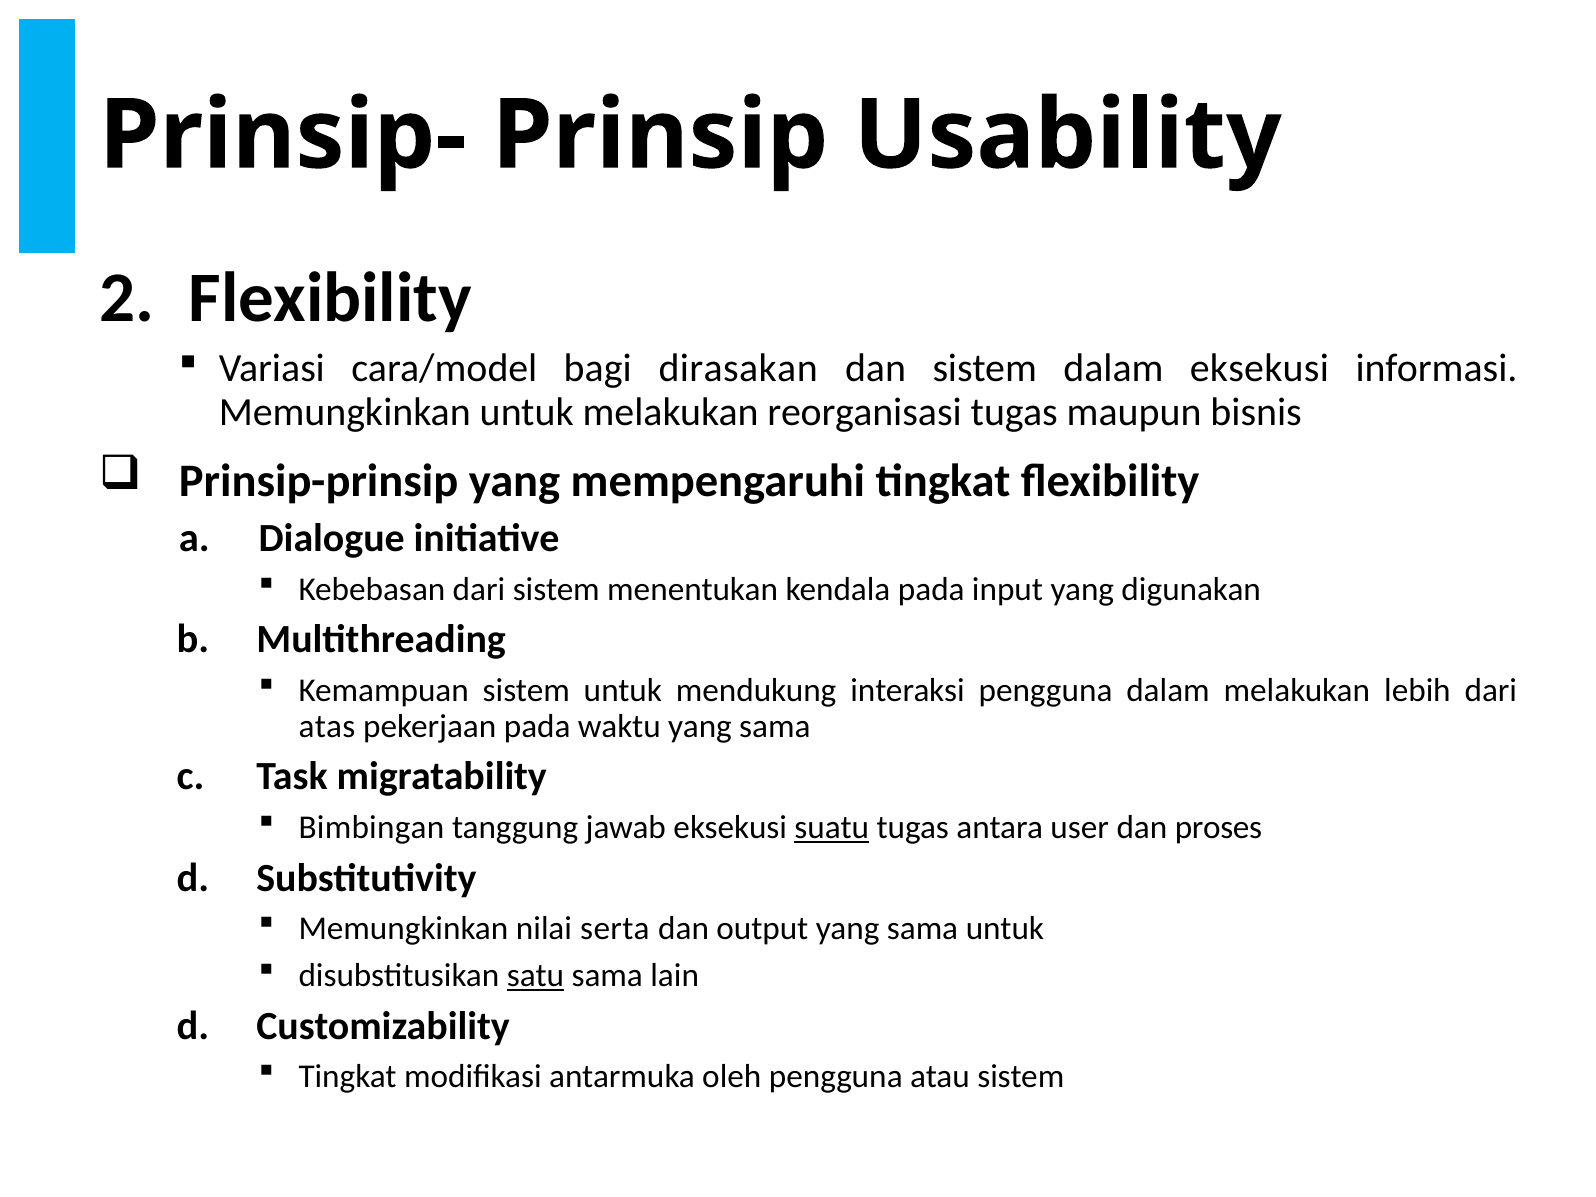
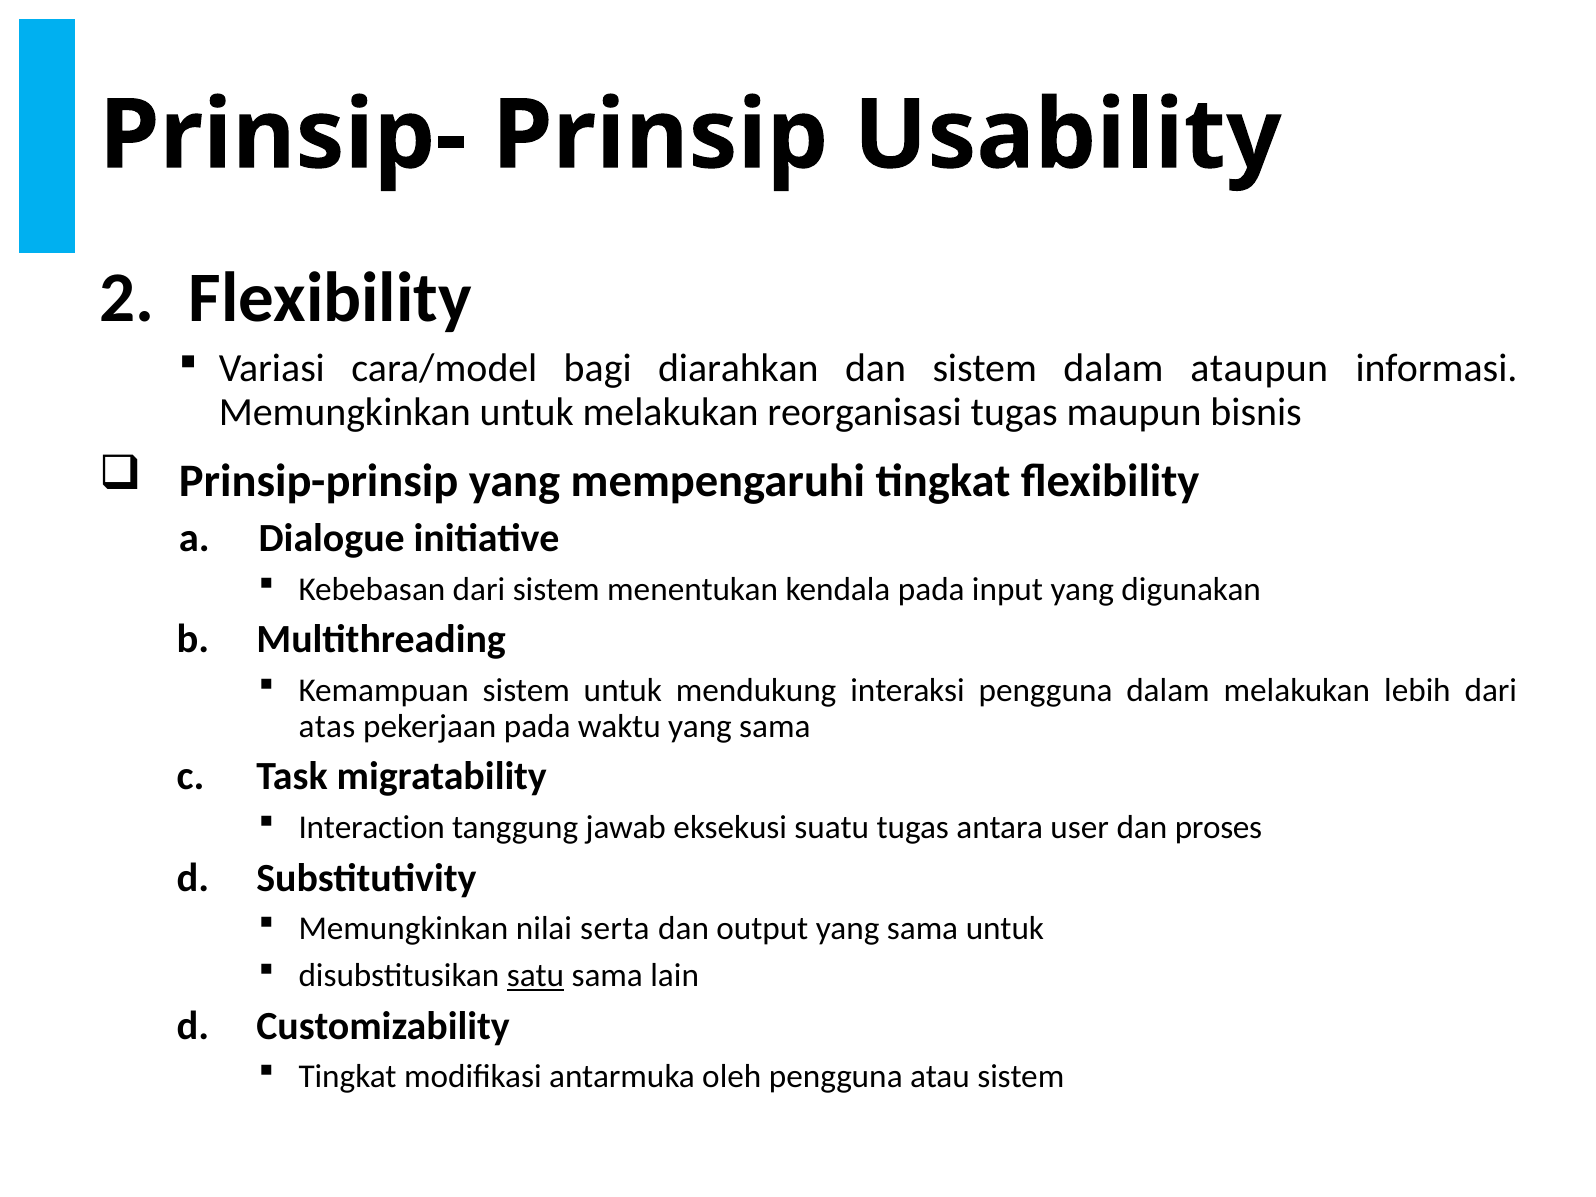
dirasakan: dirasakan -> diarahkan
dalam eksekusi: eksekusi -> ataupun
Bimbingan: Bimbingan -> Interaction
suatu underline: present -> none
